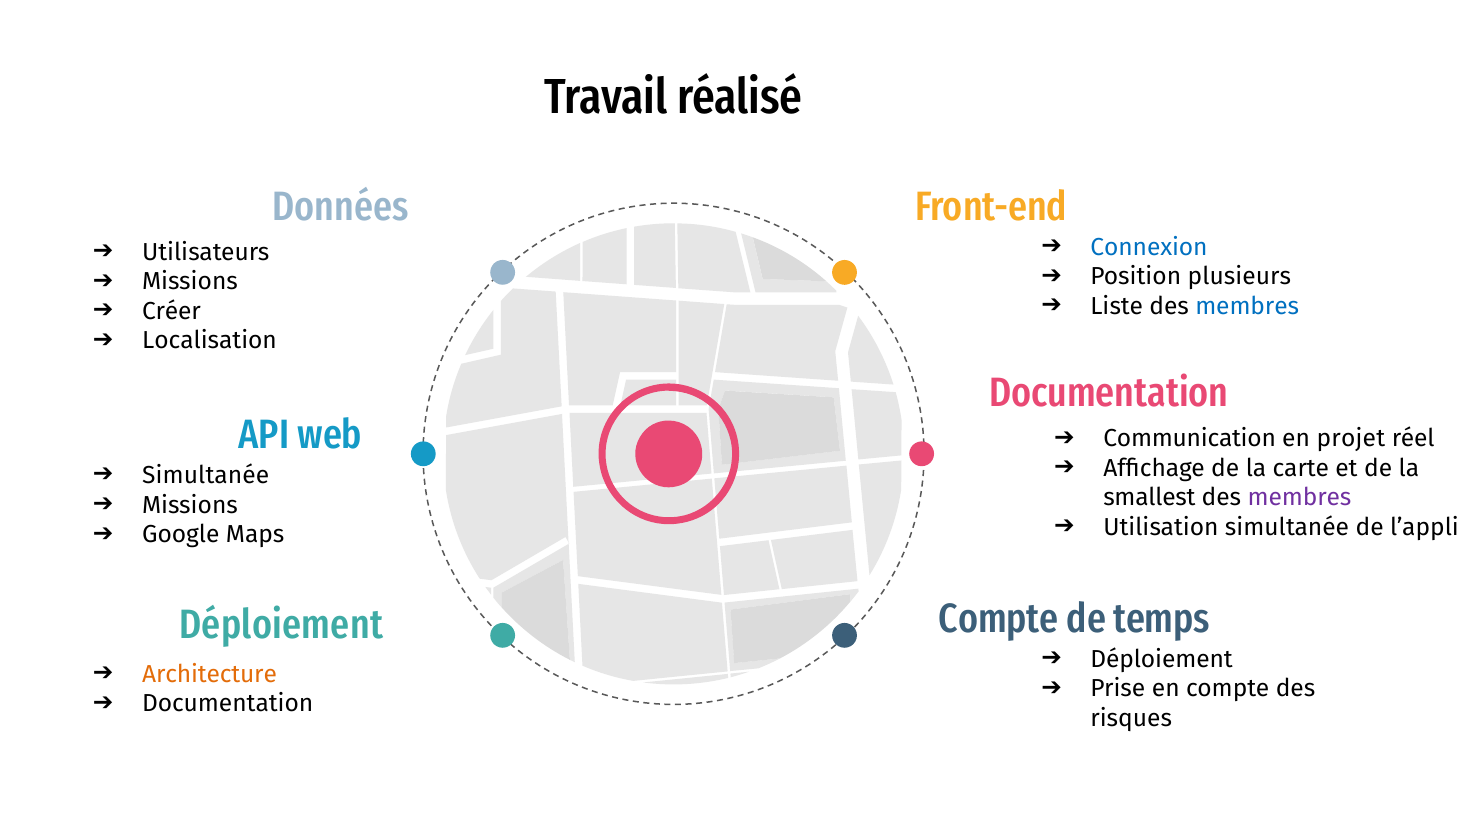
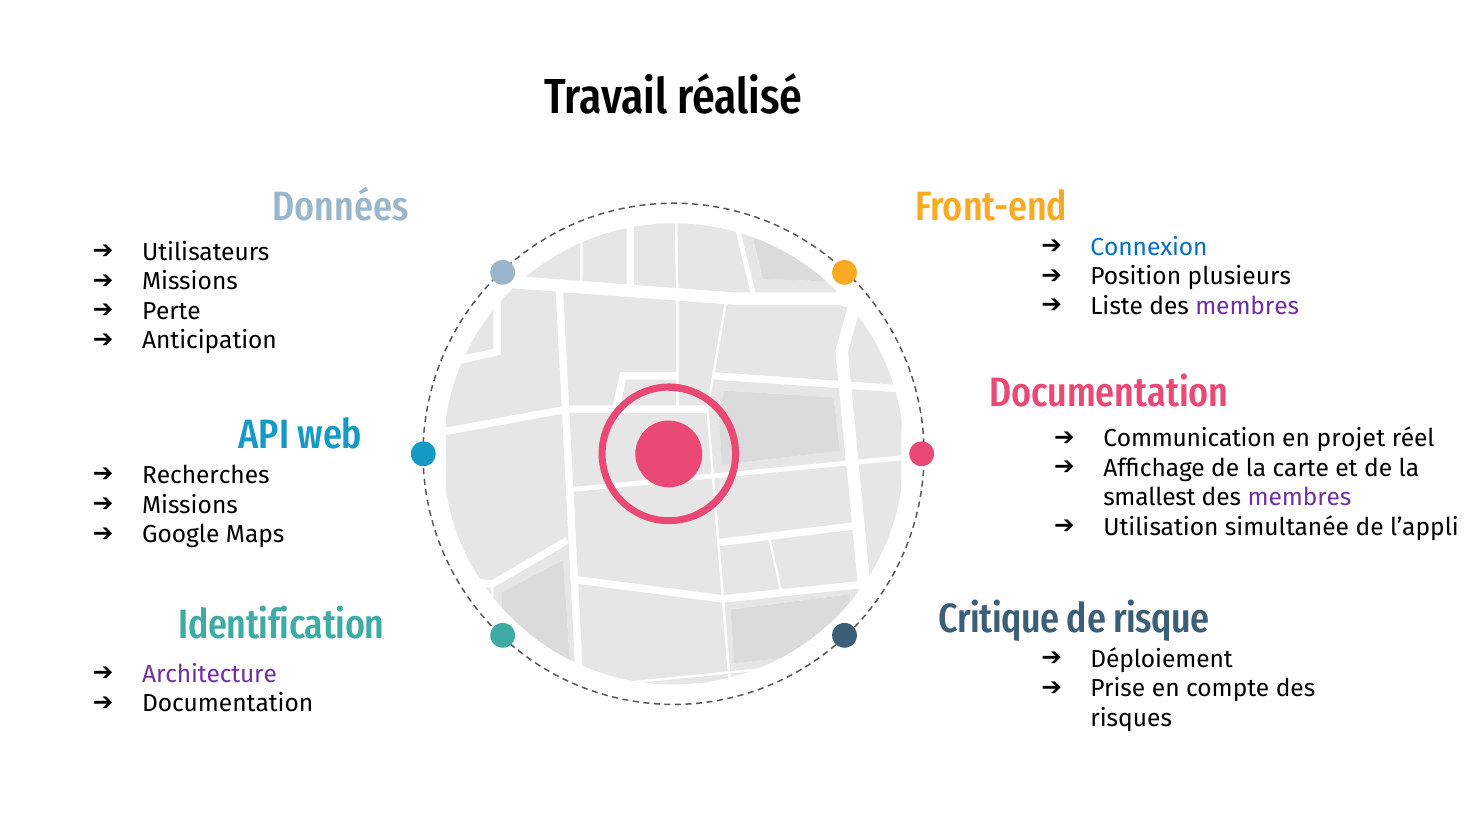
membres at (1247, 306) colour: blue -> purple
Créer: Créer -> Perte
Localisation: Localisation -> Anticipation
Simultanée at (206, 475): Simultanée -> Recherches
Compte at (999, 619): Compte -> Critique
temps: temps -> risque
Déploiement at (281, 625): Déploiement -> Identification
Architecture colour: orange -> purple
